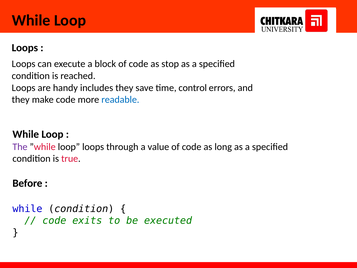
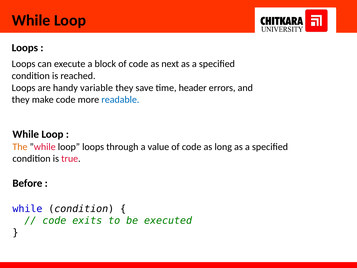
stop: stop -> next
includes: includes -> variable
control: control -> header
The colour: purple -> orange
